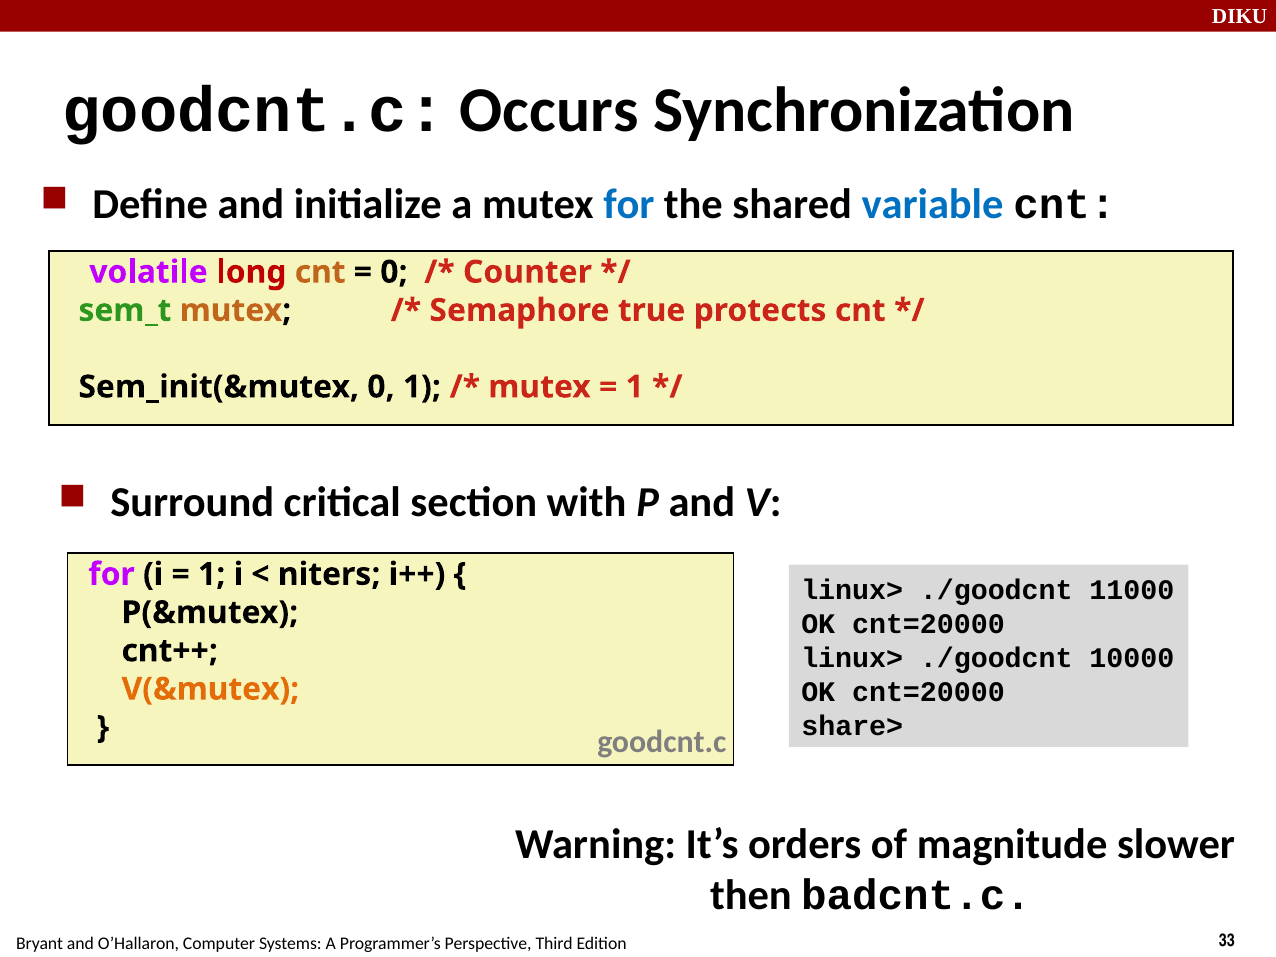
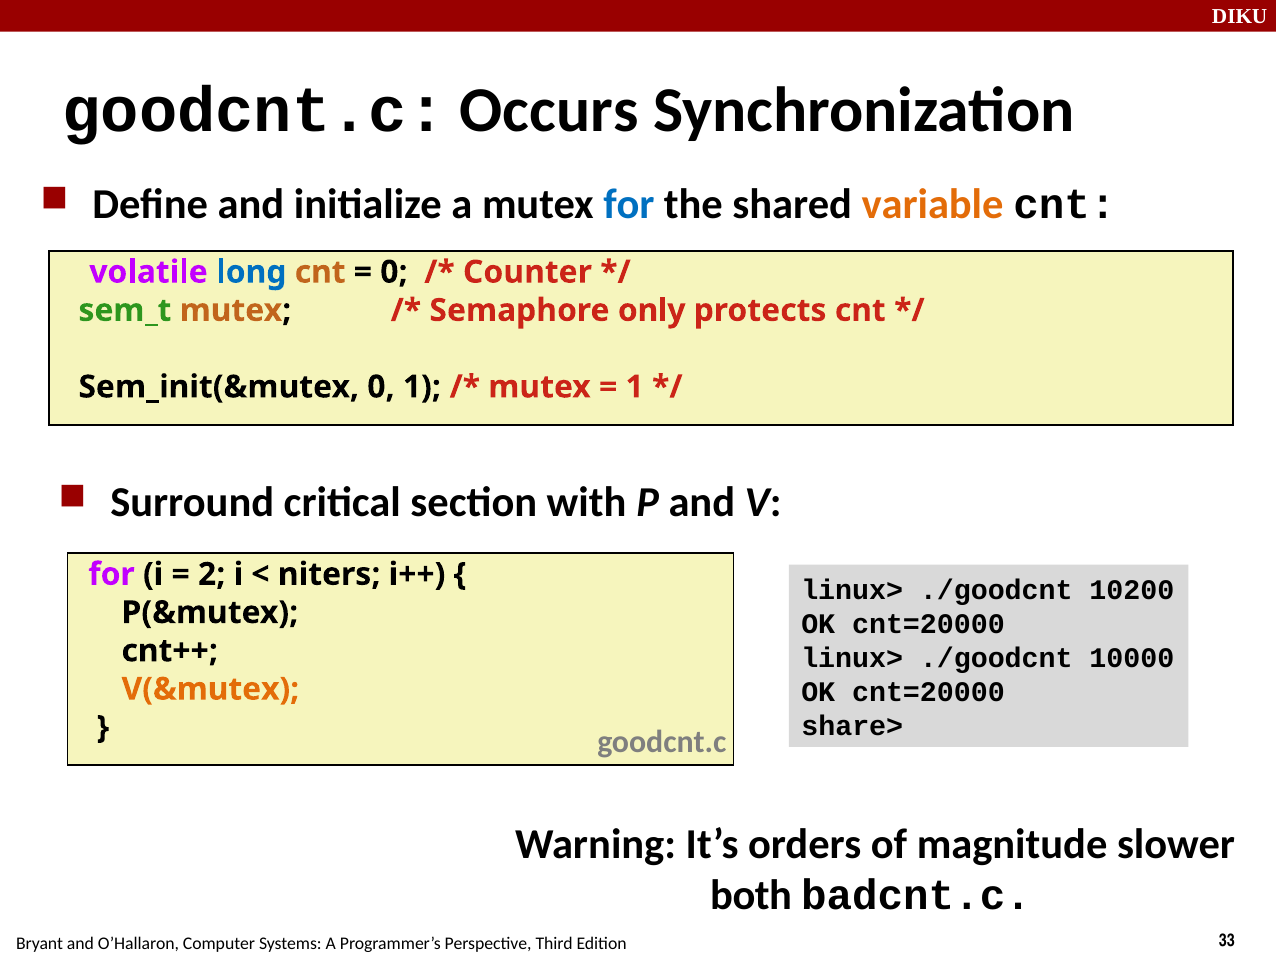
variable colour: blue -> orange
long colour: red -> blue
true: true -> only
1 at (212, 574): 1 -> 2
11000: 11000 -> 10200
then: then -> both
